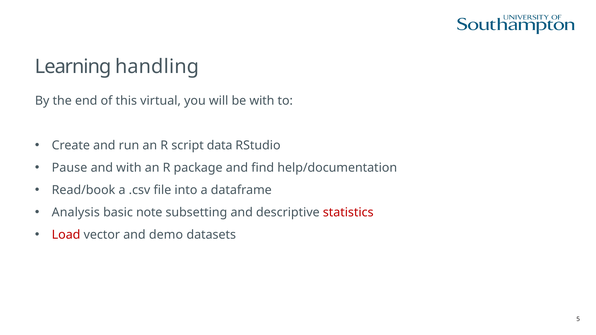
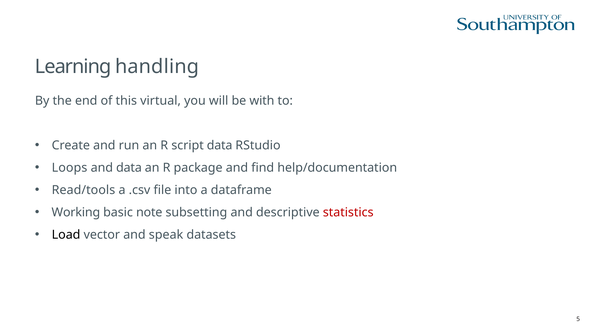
Pause: Pause -> Loops
and with: with -> data
Read/book: Read/book -> Read/tools
Analysis: Analysis -> Working
Load colour: red -> black
demo: demo -> speak
